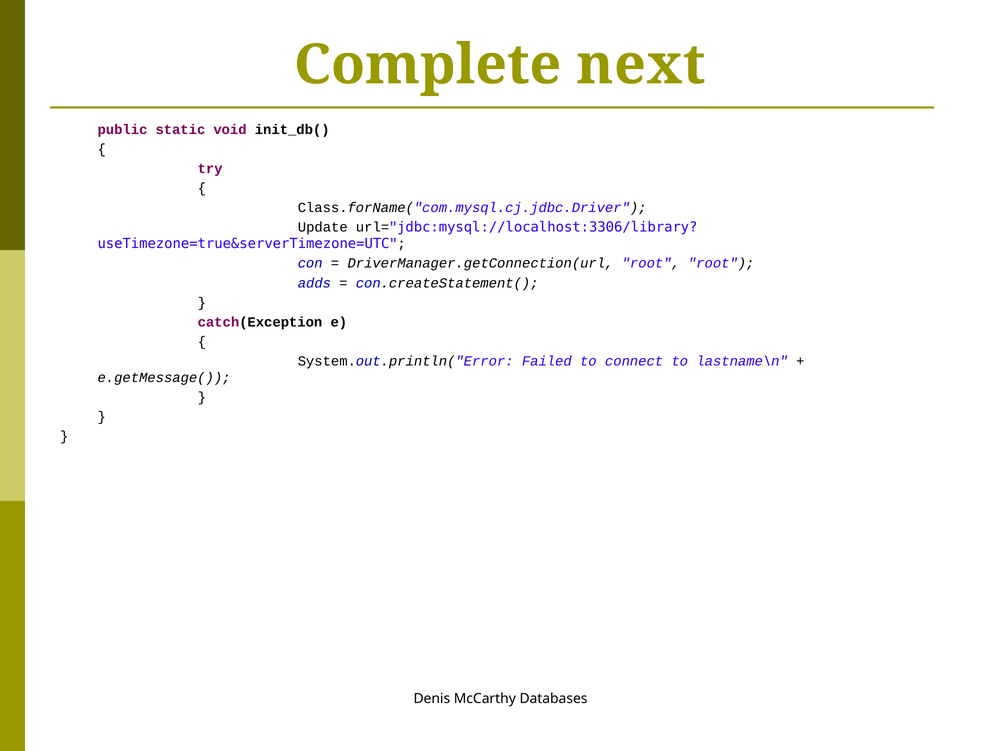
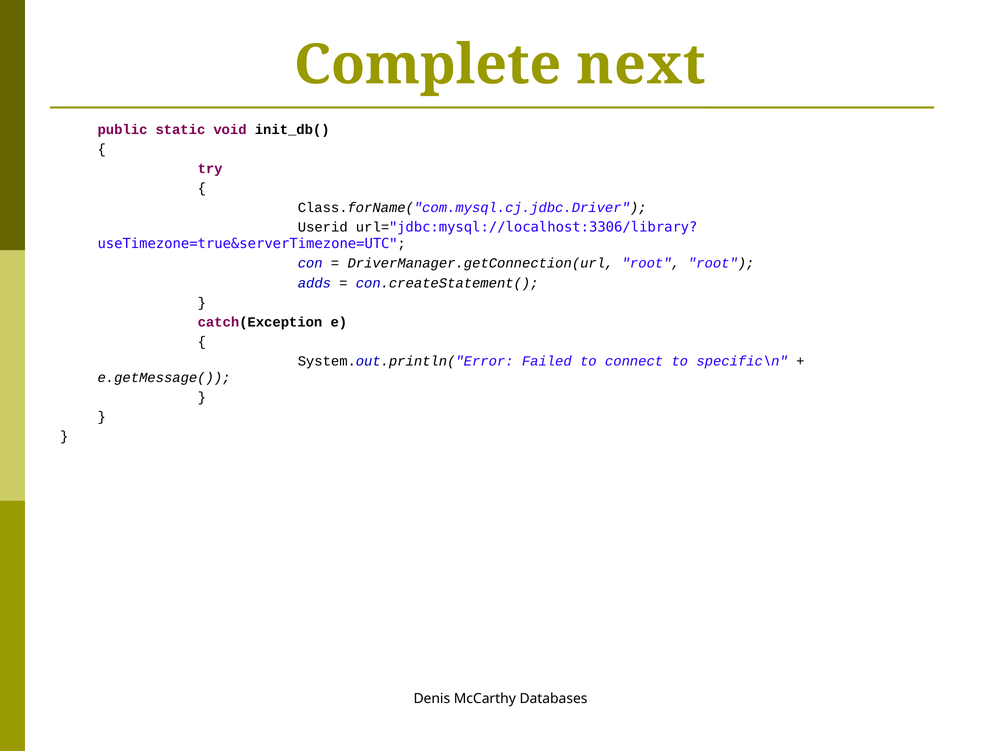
Update: Update -> Userid
lastname\n: lastname\n -> specific\n
